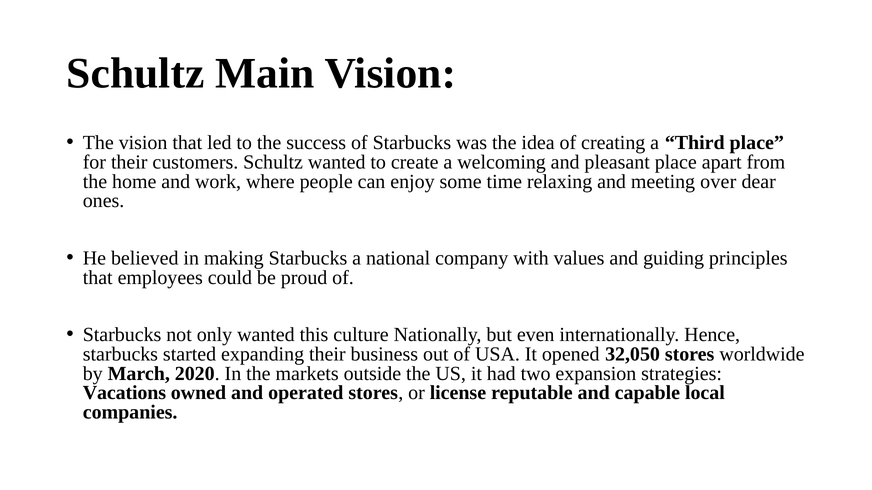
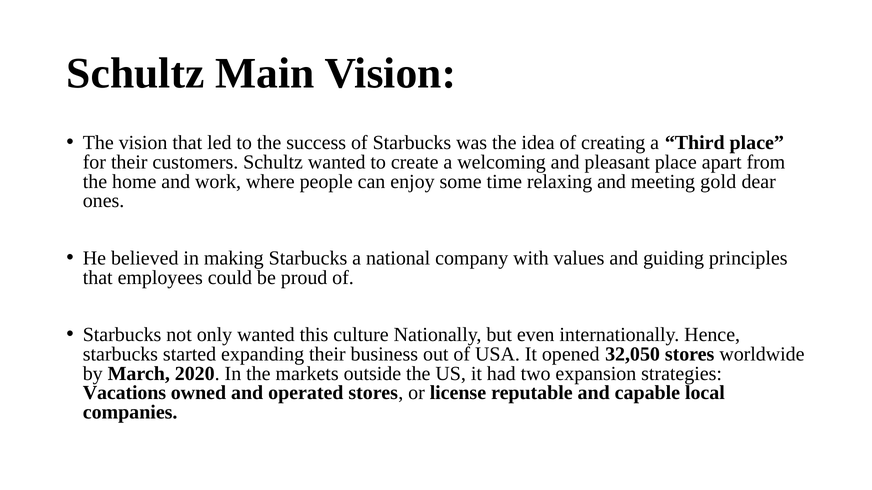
over: over -> gold
